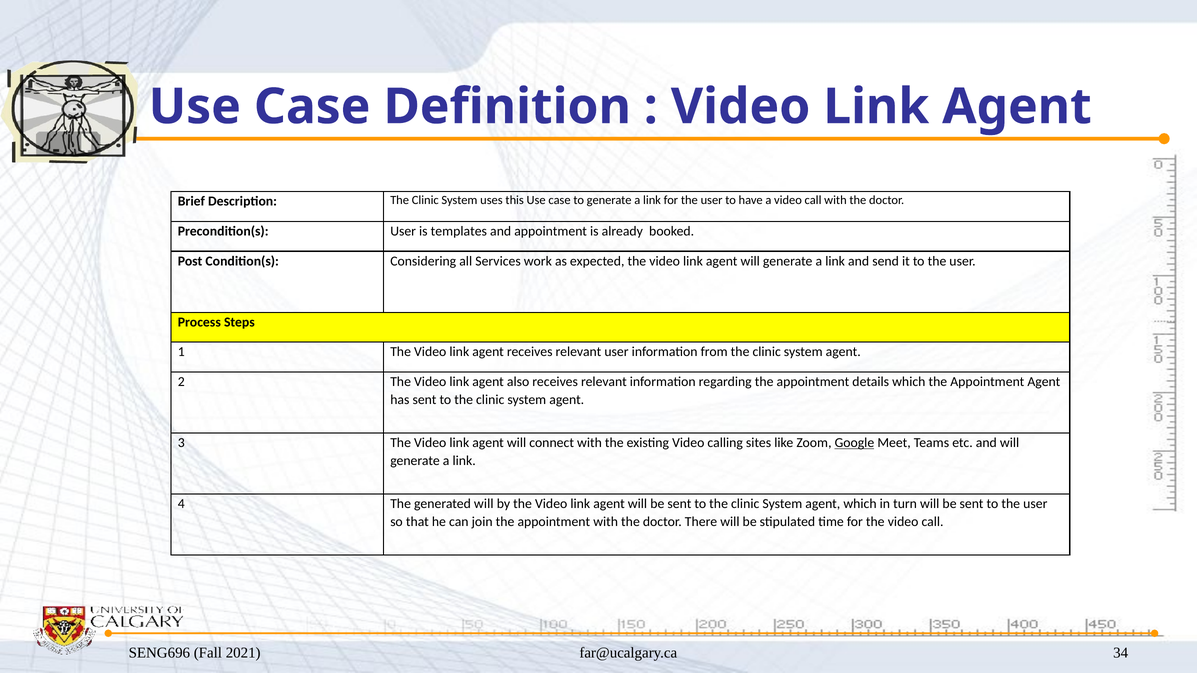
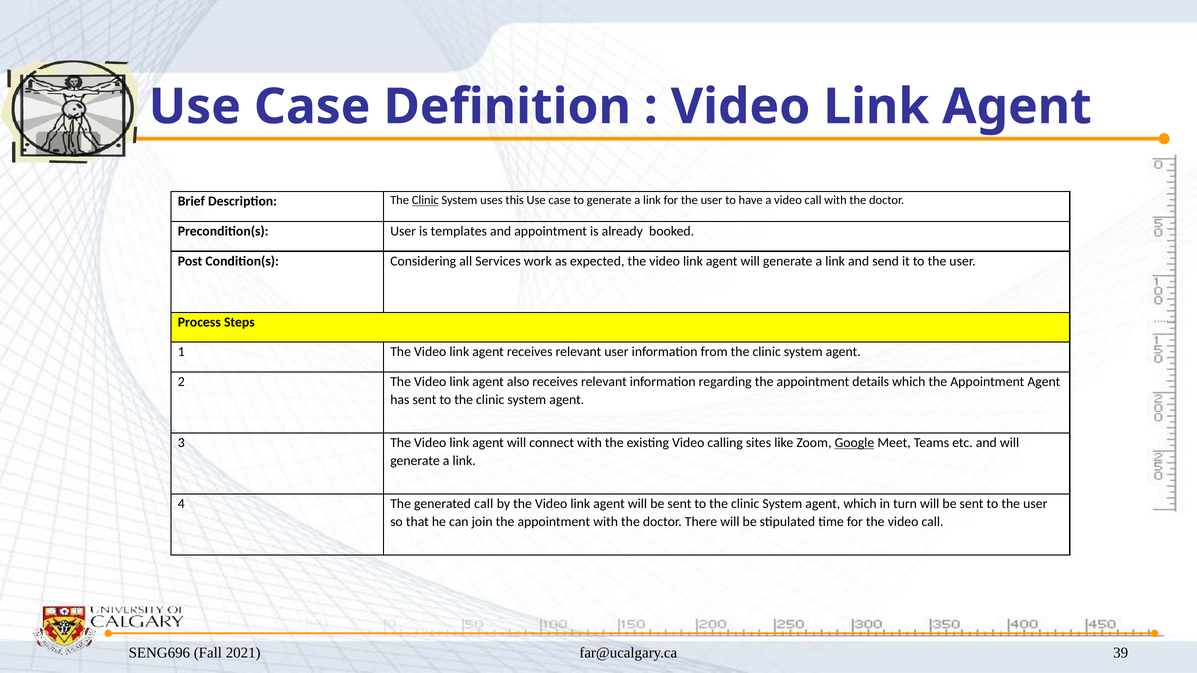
Clinic at (425, 200) underline: none -> present
generated will: will -> call
34: 34 -> 39
